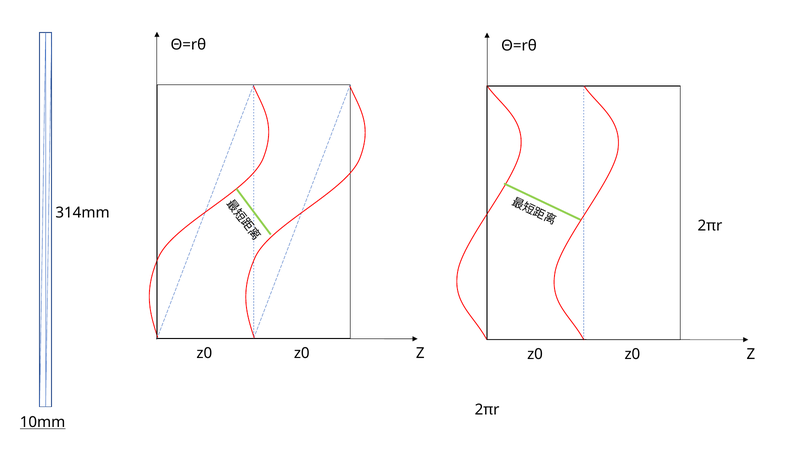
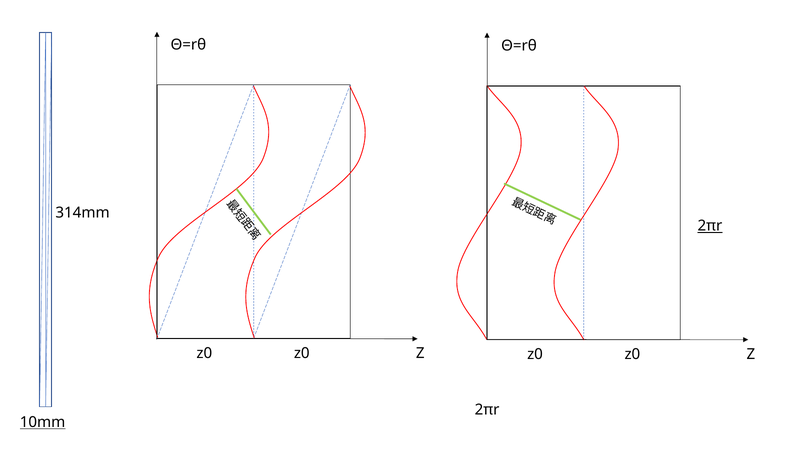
2πr at (710, 226) underline: none -> present
